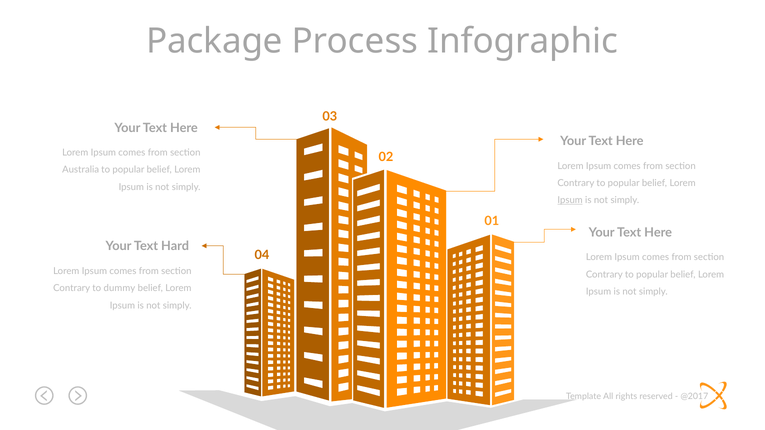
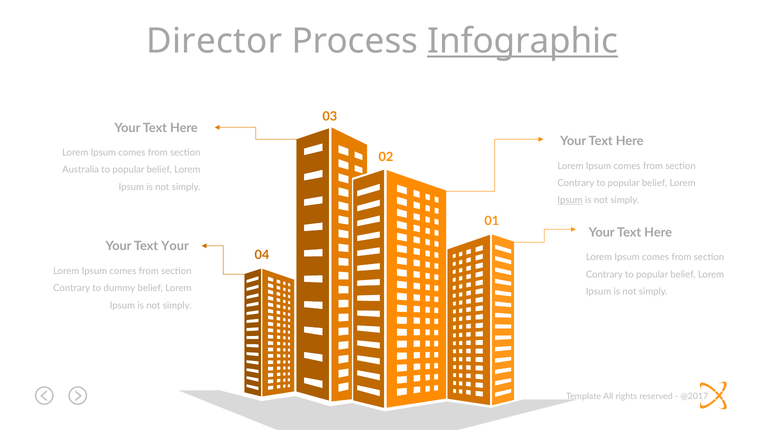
Package: Package -> Director
Infographic underline: none -> present
Text Hard: Hard -> Your
